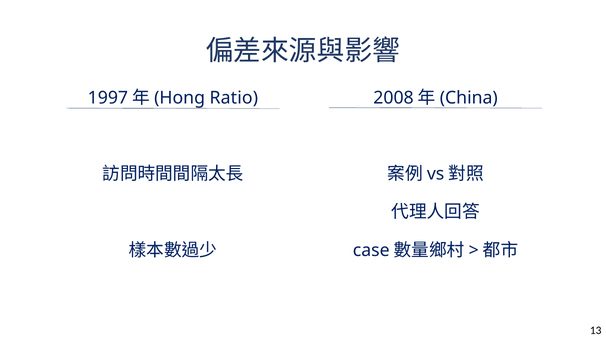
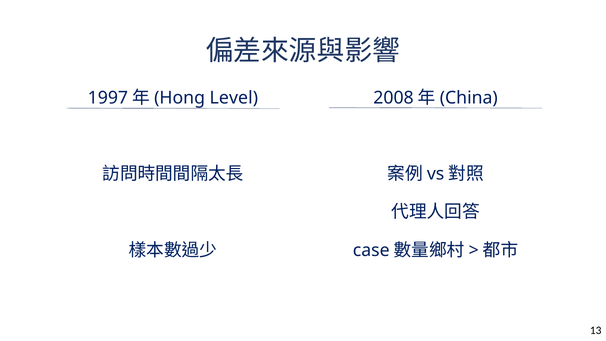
Ratio: Ratio -> Level
